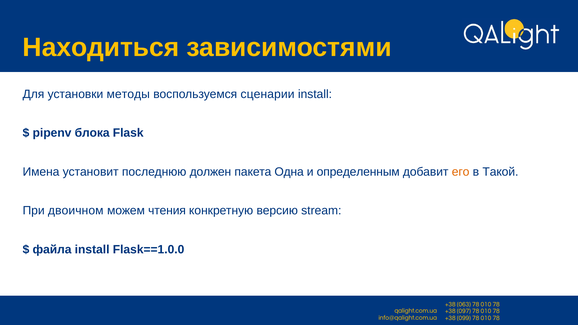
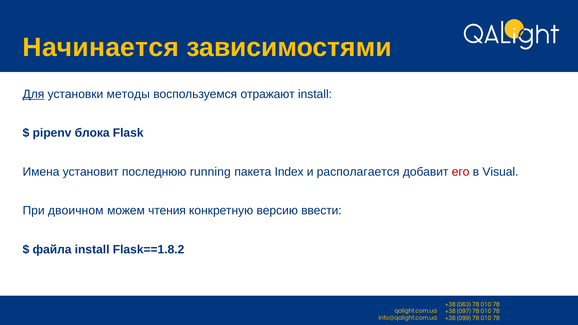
Находиться: Находиться -> Начинается
Для underline: none -> present
сценарии: сценарии -> отражают
должен: должен -> running
Одна: Одна -> Index
определенным: определенным -> располагается
его colour: orange -> red
Такой: Такой -> Visual
stream: stream -> ввести
Flask==1.0.0: Flask==1.0.0 -> Flask==1.8.2
